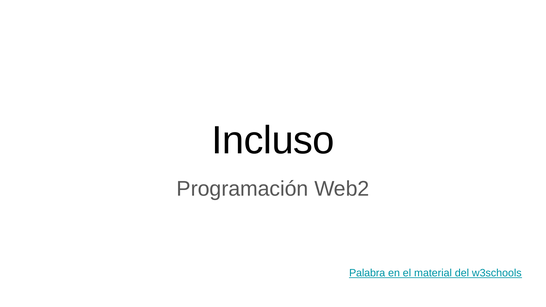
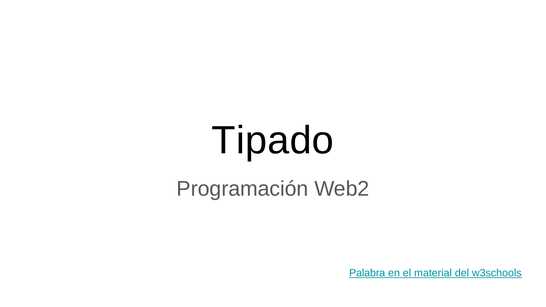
Incluso: Incluso -> Tipado
